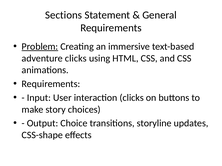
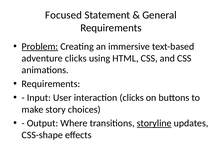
Sections: Sections -> Focused
Choice: Choice -> Where
storyline underline: none -> present
